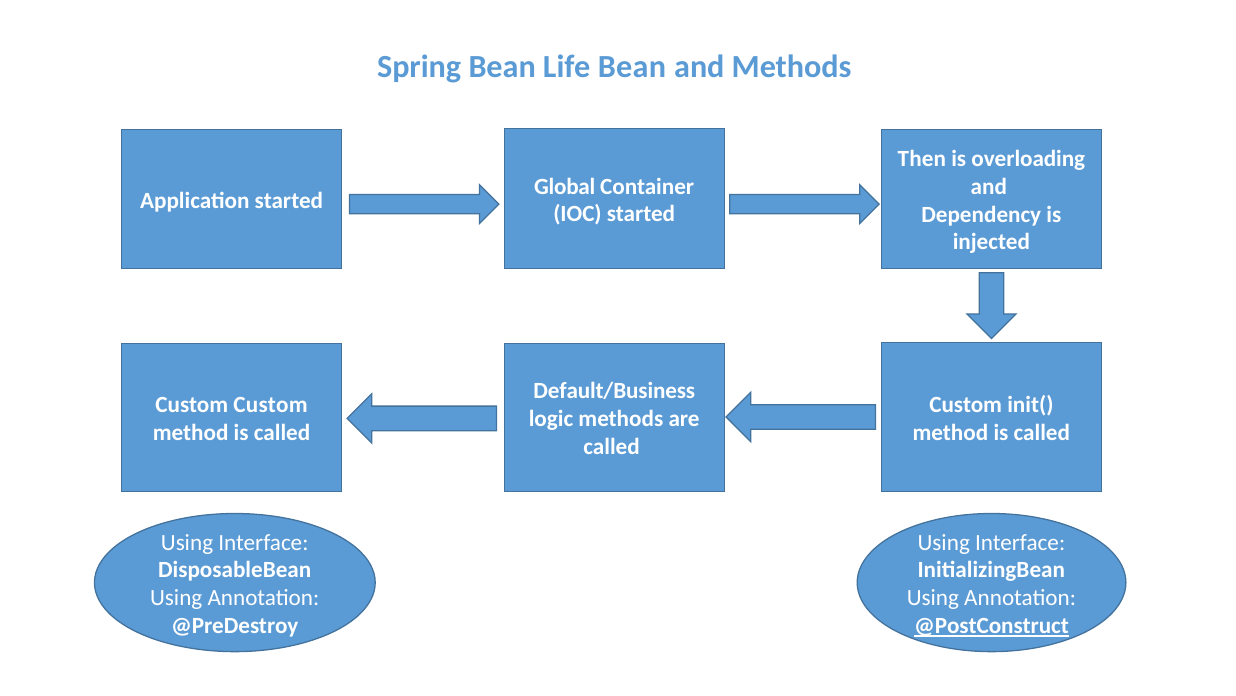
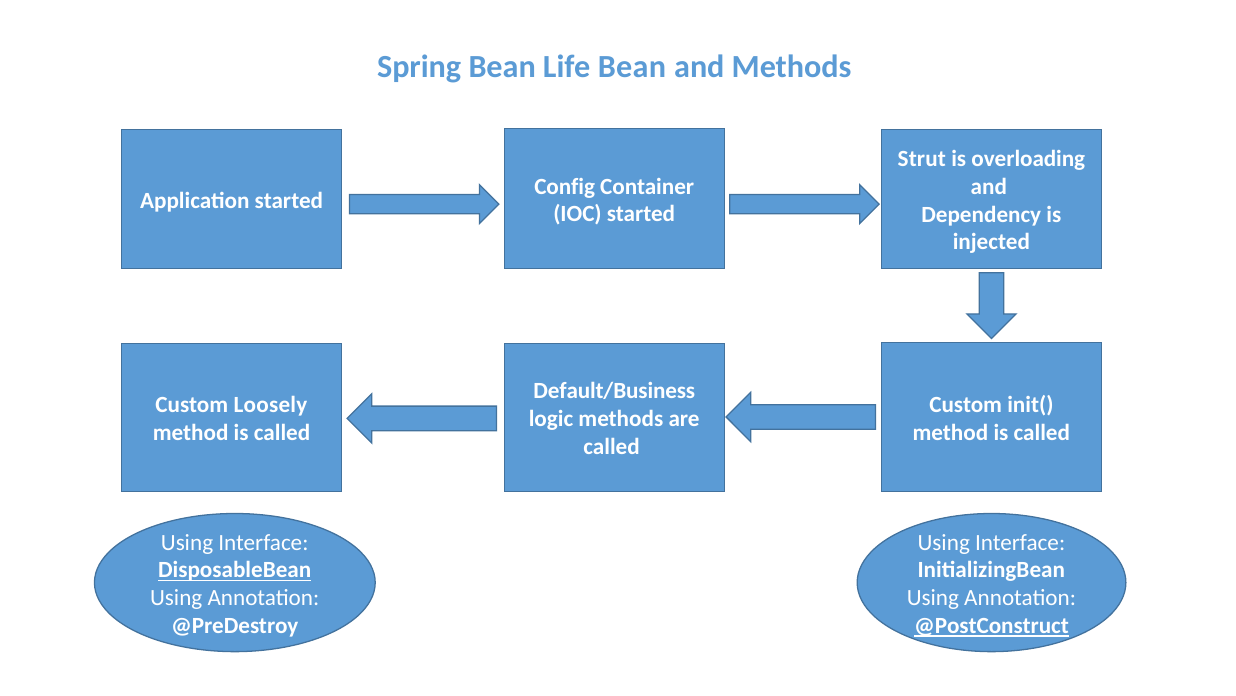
Then: Then -> Strut
Global: Global -> Config
Custom Custom: Custom -> Loosely
DisposableBean underline: none -> present
